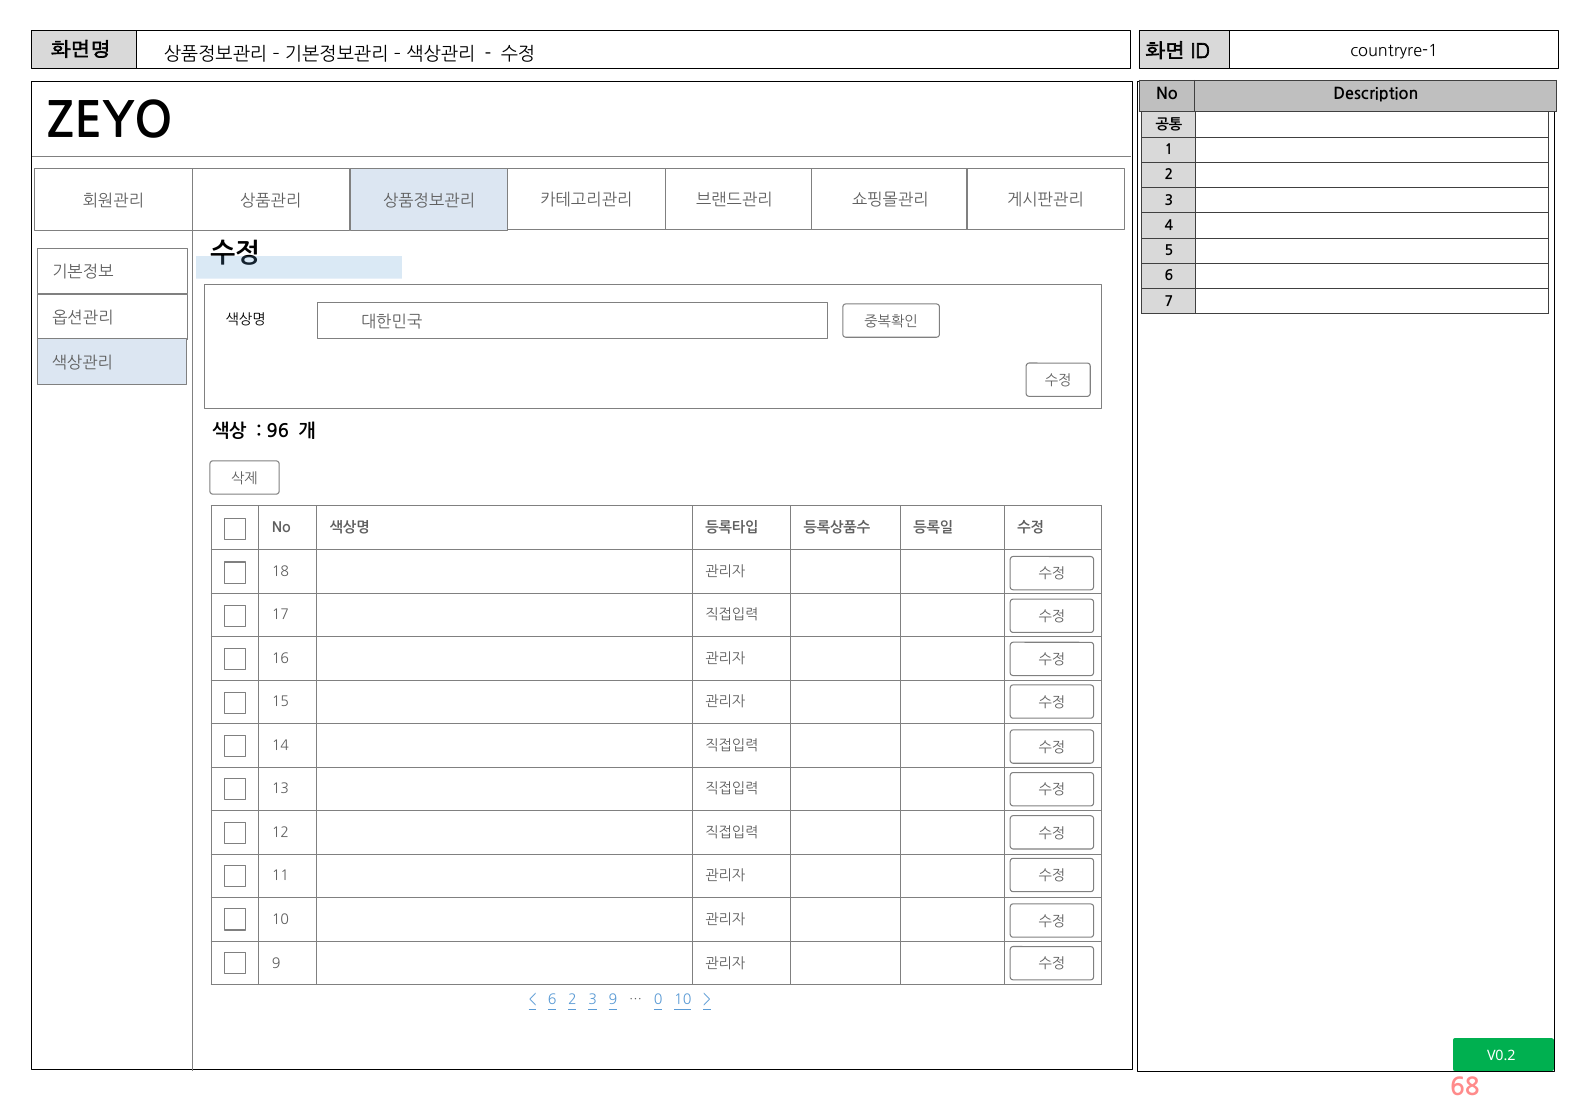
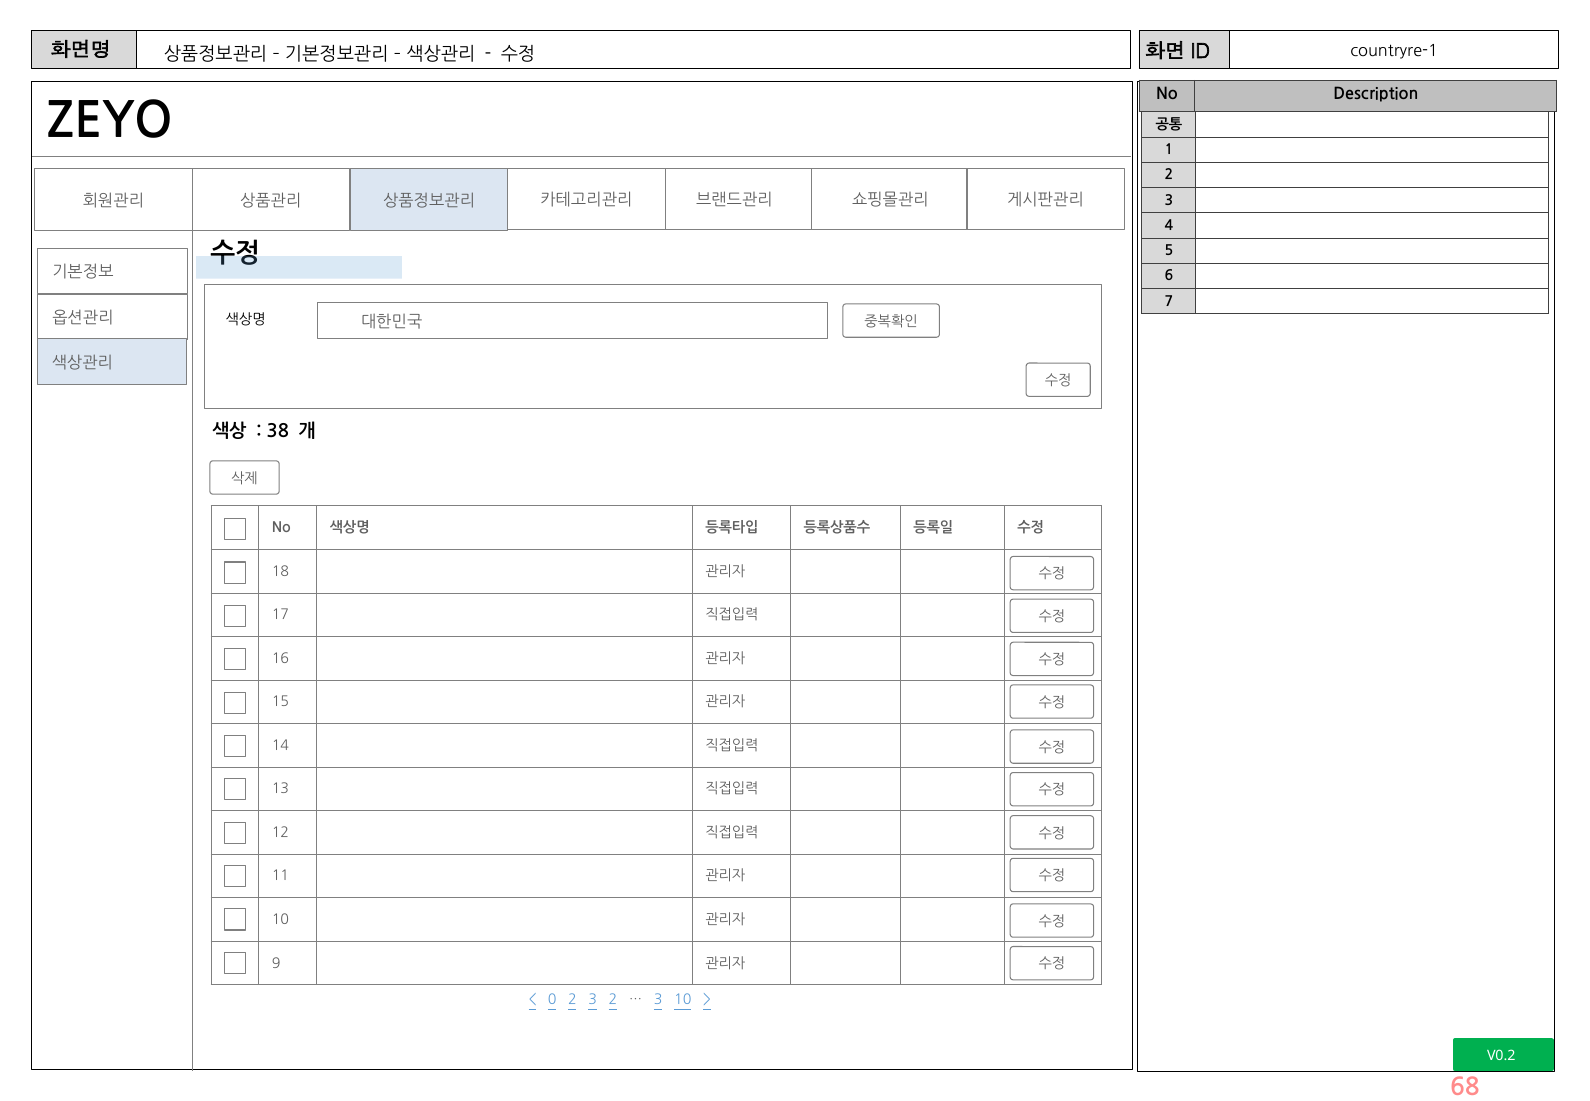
96: 96 -> 38
6 at (552, 1000): 6 -> 0
3 9: 9 -> 2
0 at (658, 1000): 0 -> 3
